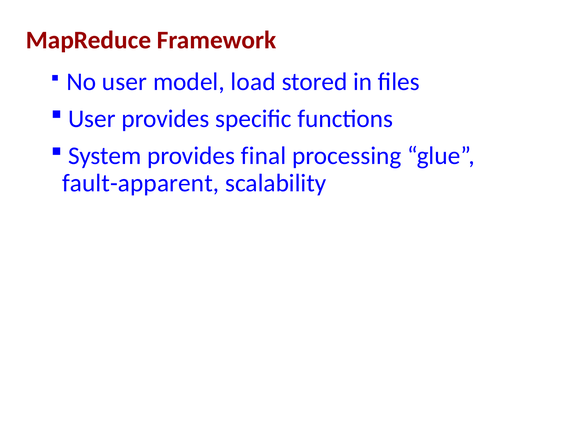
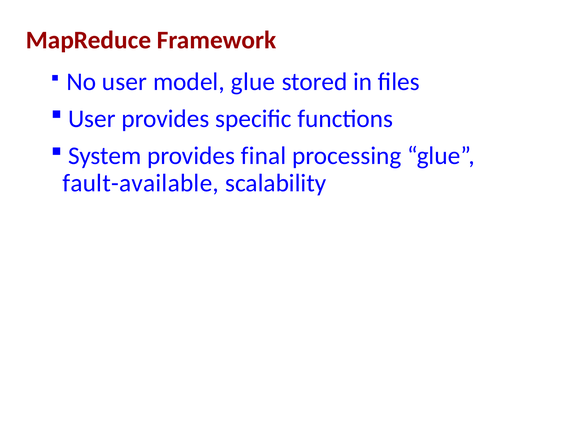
model load: load -> glue
fault-apparent: fault-apparent -> fault-available
